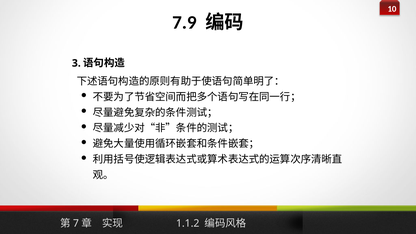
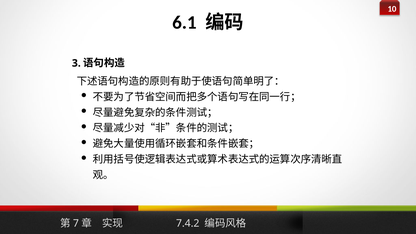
7.9: 7.9 -> 6.1
1.1.2: 1.1.2 -> 7.4.2
